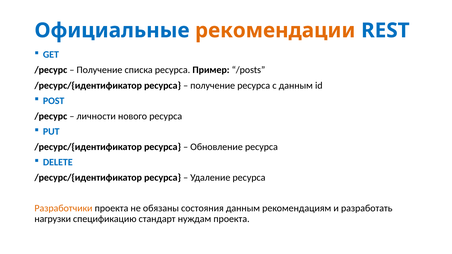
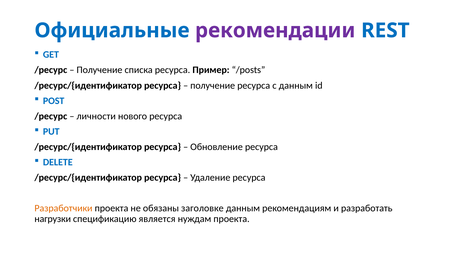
рекомендации colour: orange -> purple
состояния: состояния -> заголовке
стандарт: стандарт -> является
